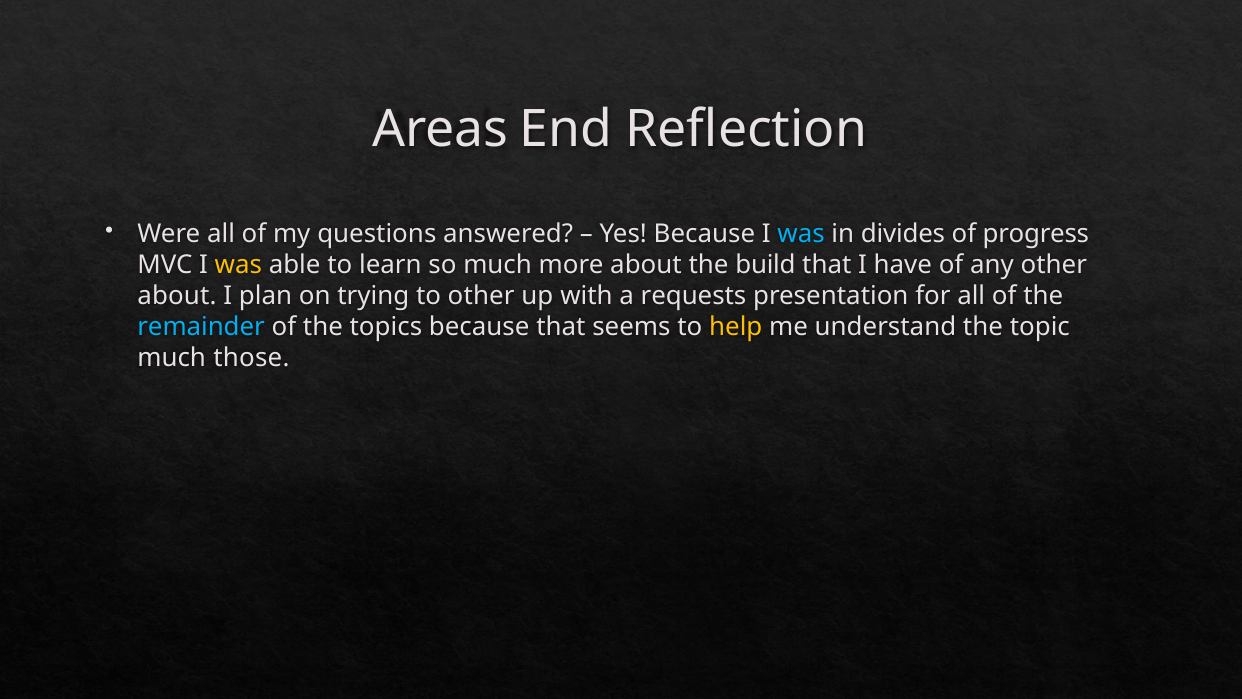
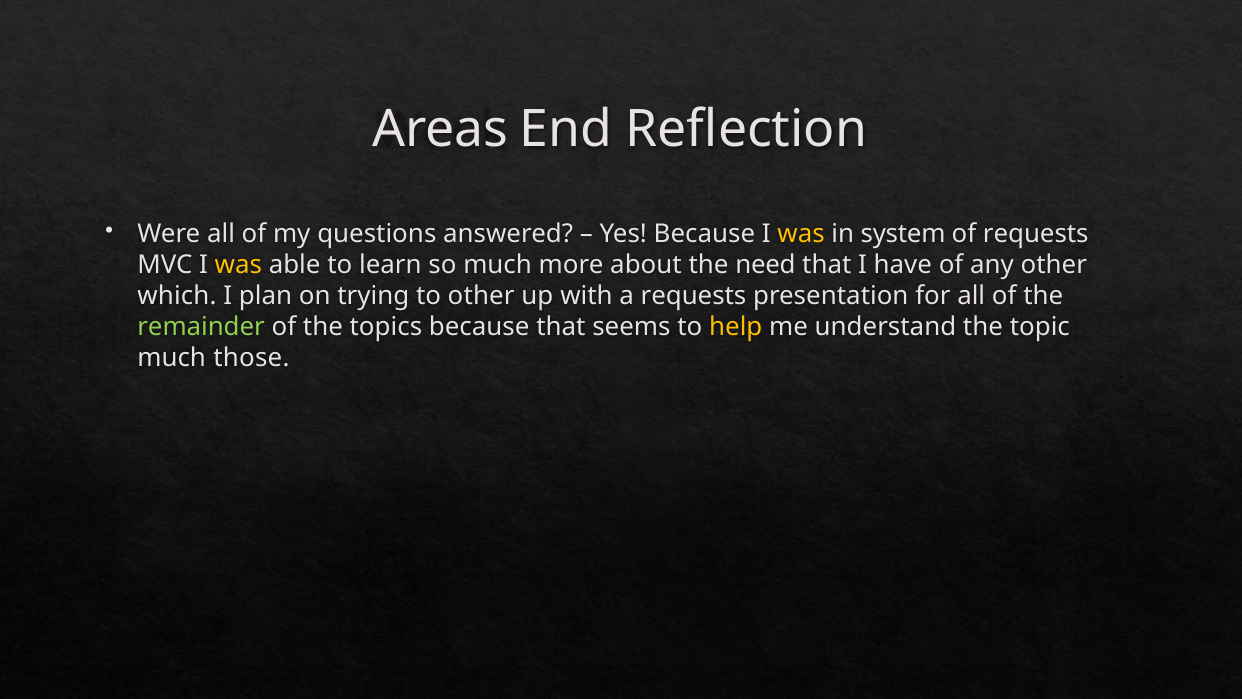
was at (801, 234) colour: light blue -> yellow
divides: divides -> system
of progress: progress -> requests
build: build -> need
about at (177, 296): about -> which
remainder colour: light blue -> light green
